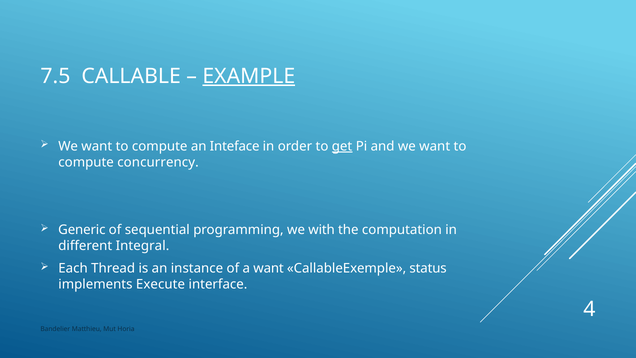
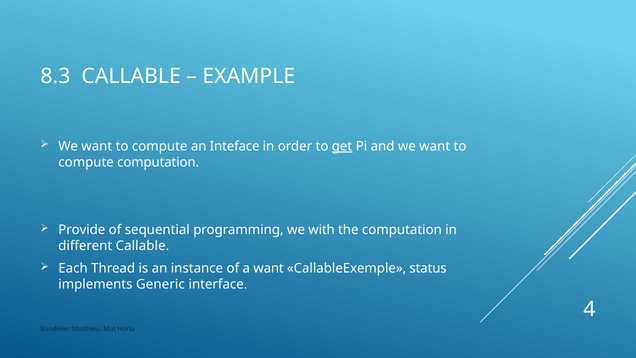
7.5: 7.5 -> 8.3
EXAMPLE underline: present -> none
compute concurrency: concurrency -> computation
Generic: Generic -> Provide
different Integral: Integral -> Callable
Execute: Execute -> Generic
